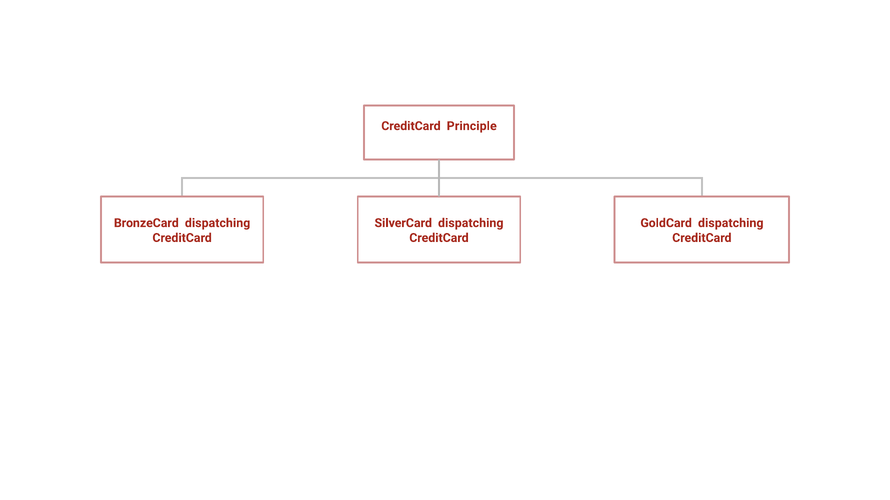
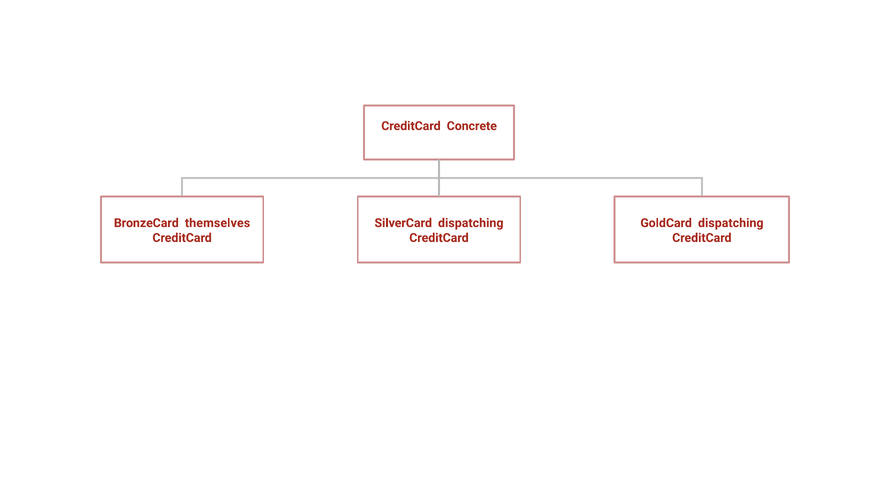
Principle: Principle -> Concrete
BronzeCard dispatching: dispatching -> themselves
